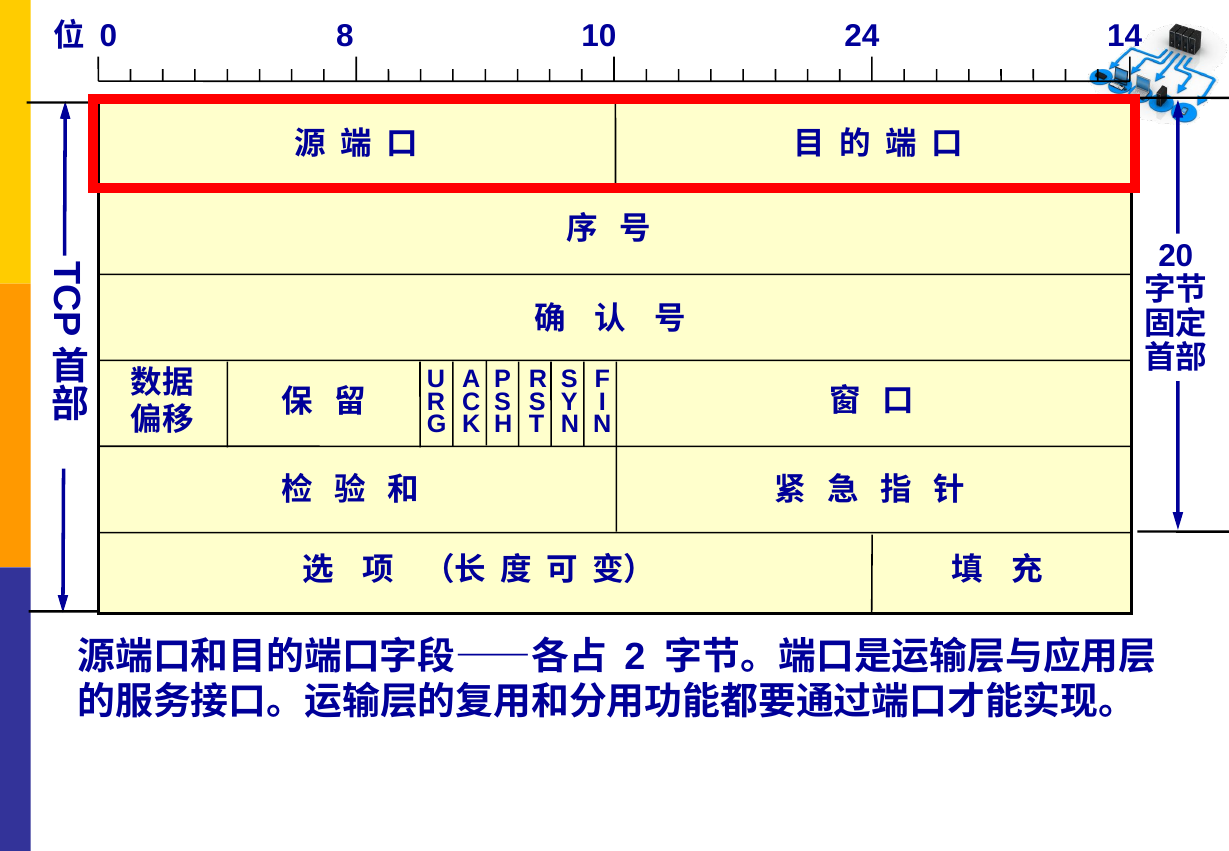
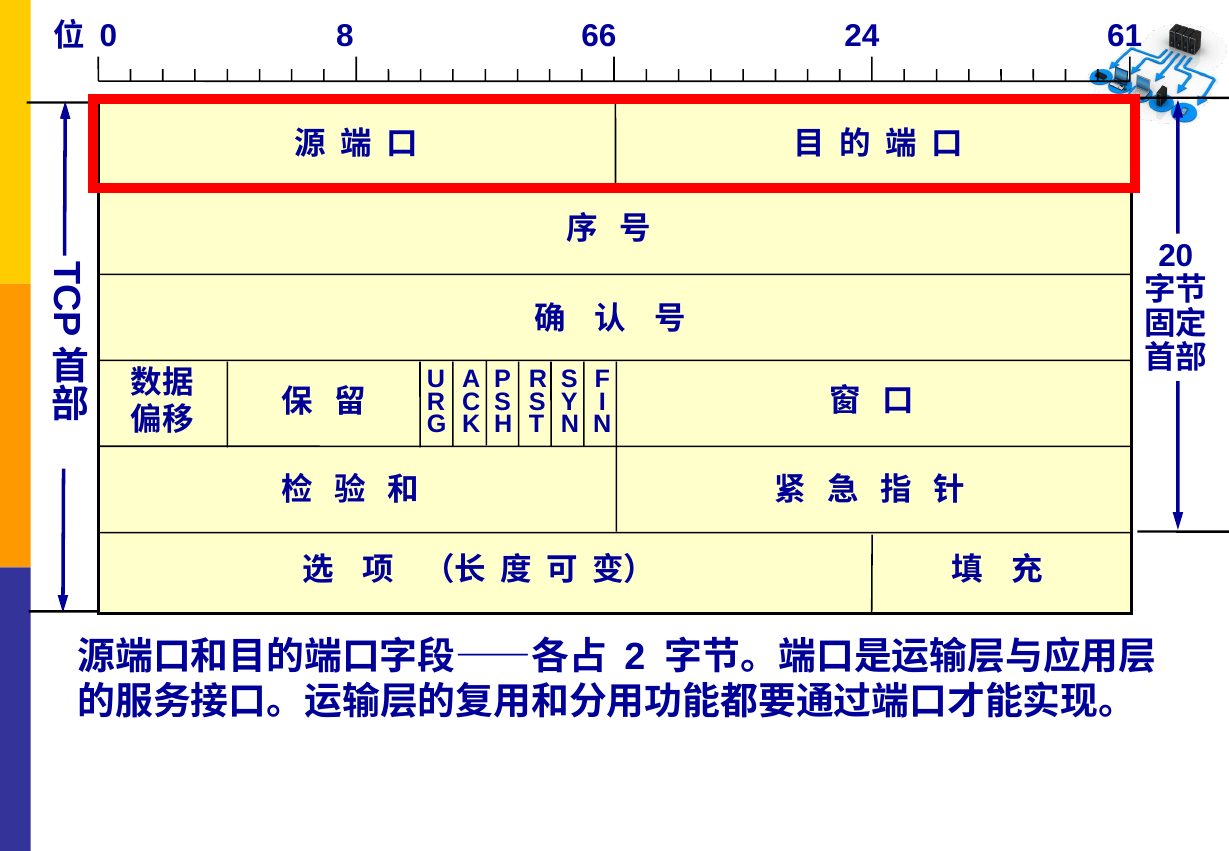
10: 10 -> 66
14: 14 -> 61
